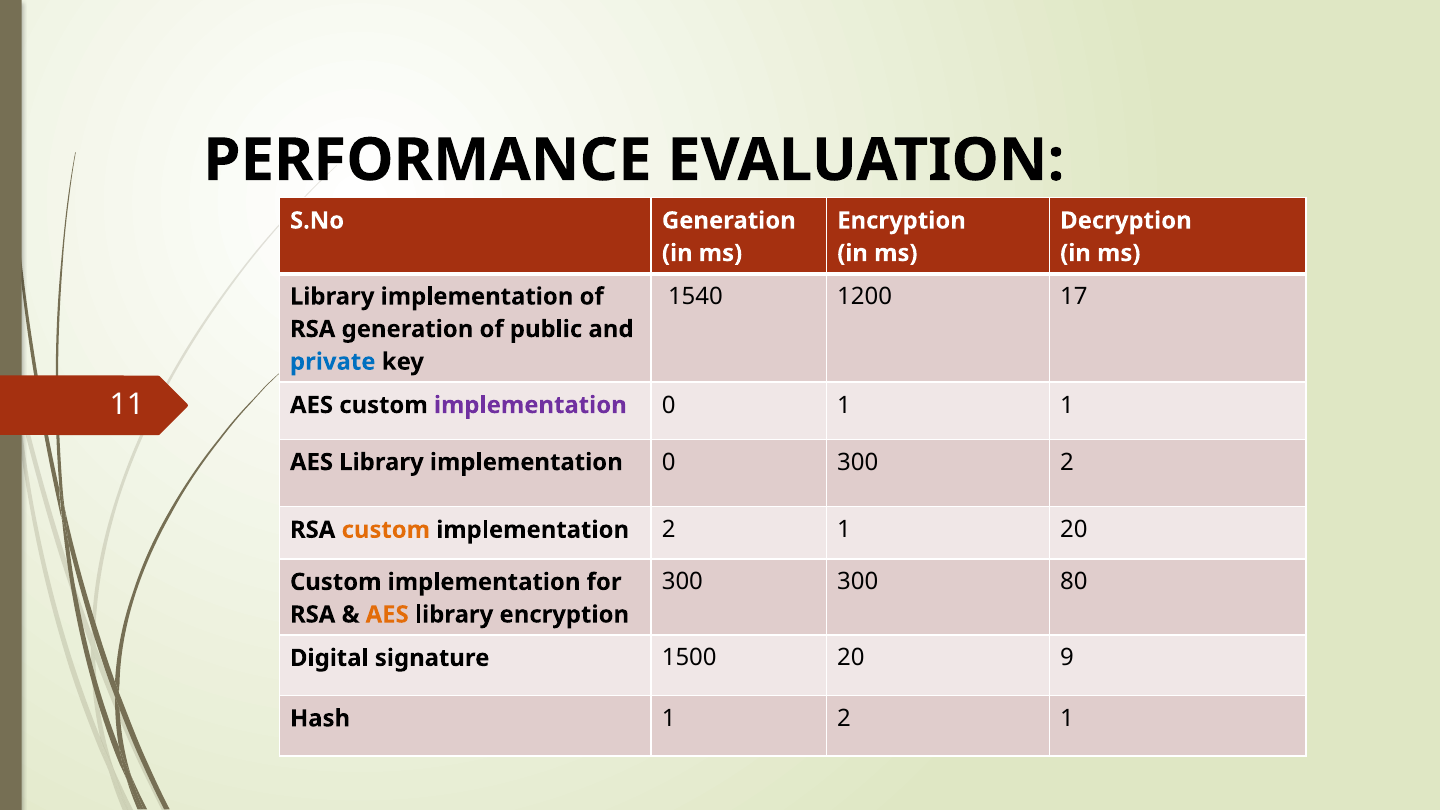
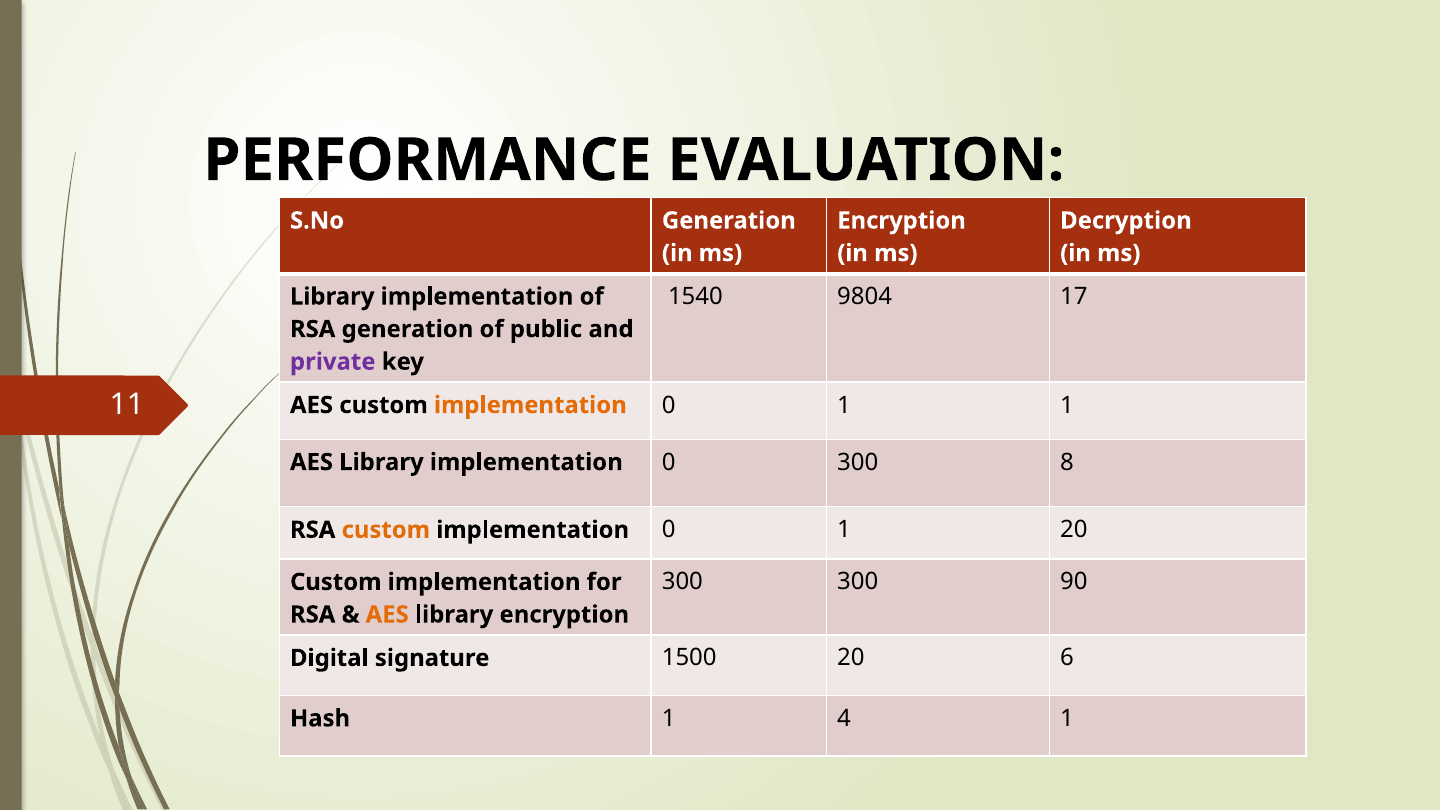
1200: 1200 -> 9804
private colour: blue -> purple
implementation at (530, 405) colour: purple -> orange
300 2: 2 -> 8
2 at (669, 530): 2 -> 0
80: 80 -> 90
9: 9 -> 6
1 2: 2 -> 4
